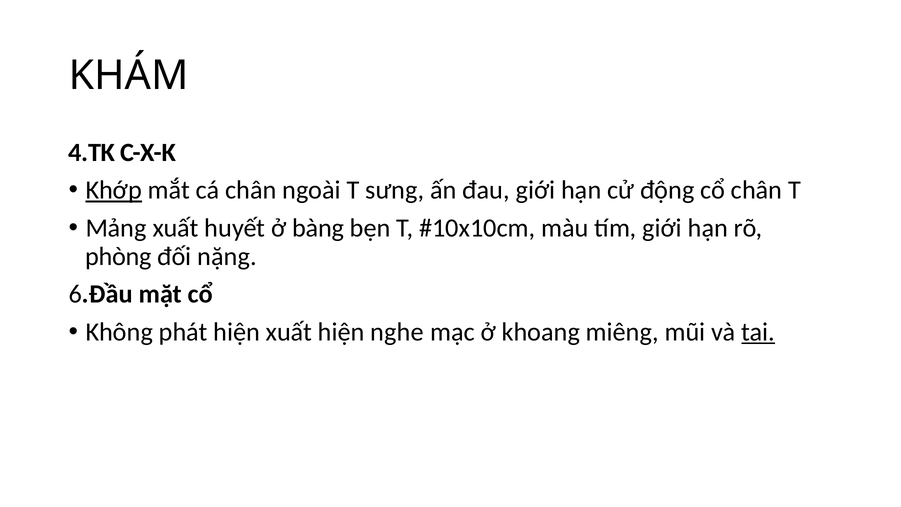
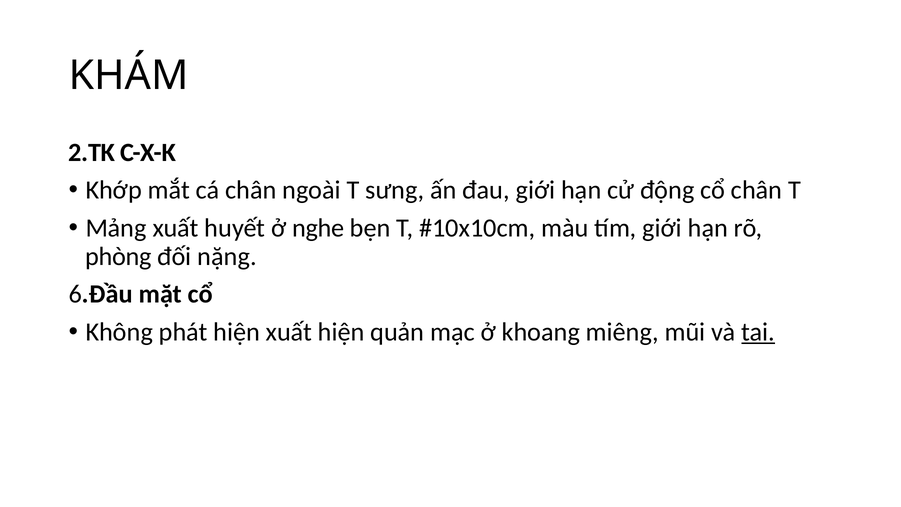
4.TK: 4.TK -> 2.TK
Khớp underline: present -> none
bàng: bàng -> nghe
nghe: nghe -> quản
